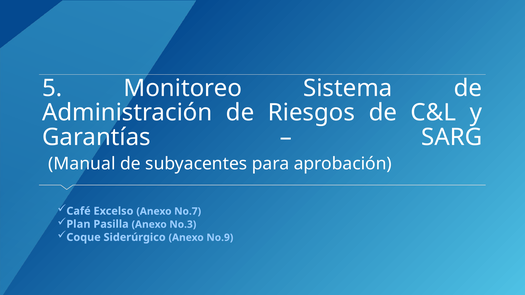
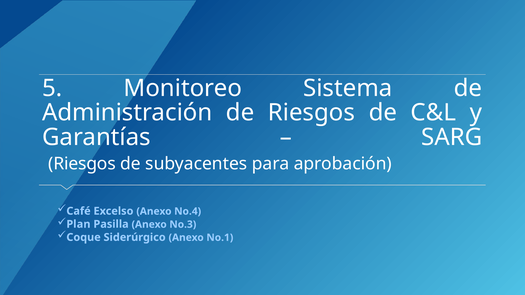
Manual at (82, 164): Manual -> Riesgos
No.7: No.7 -> No.4
No.9: No.9 -> No.1
